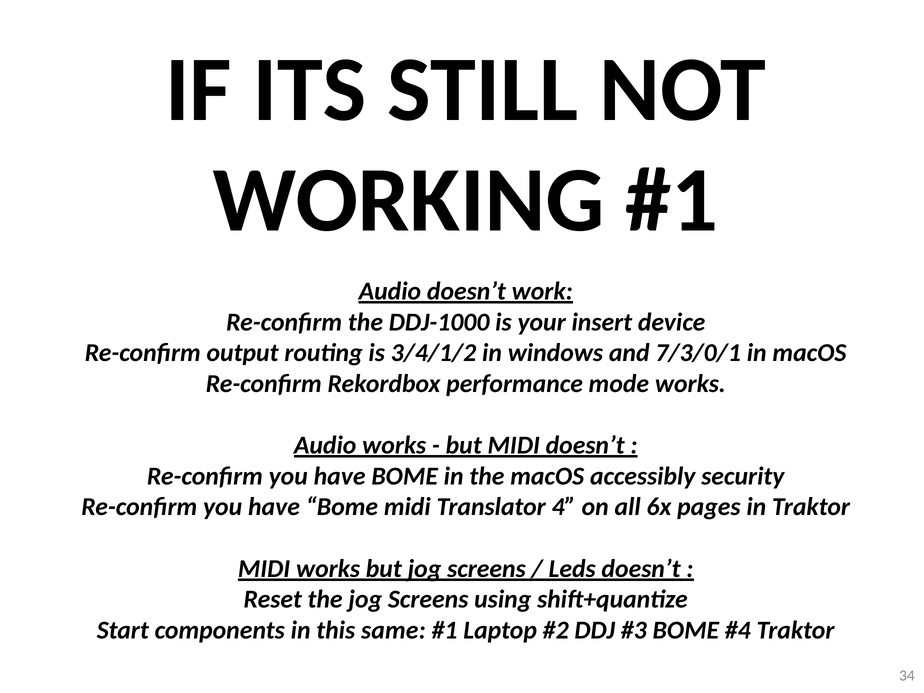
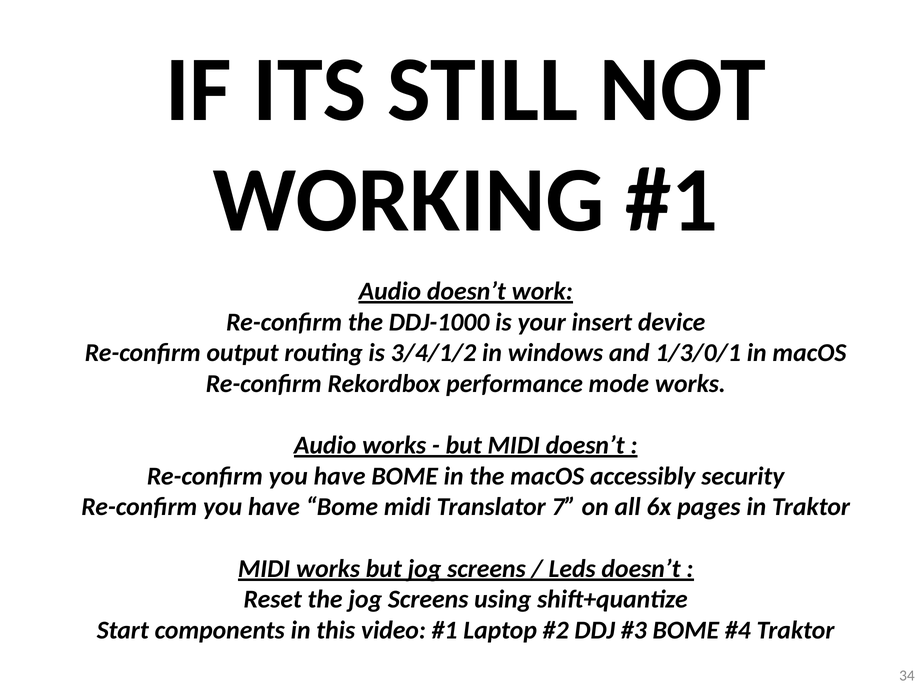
7/3/0/1: 7/3/0/1 -> 1/3/0/1
4: 4 -> 7
same: same -> video
